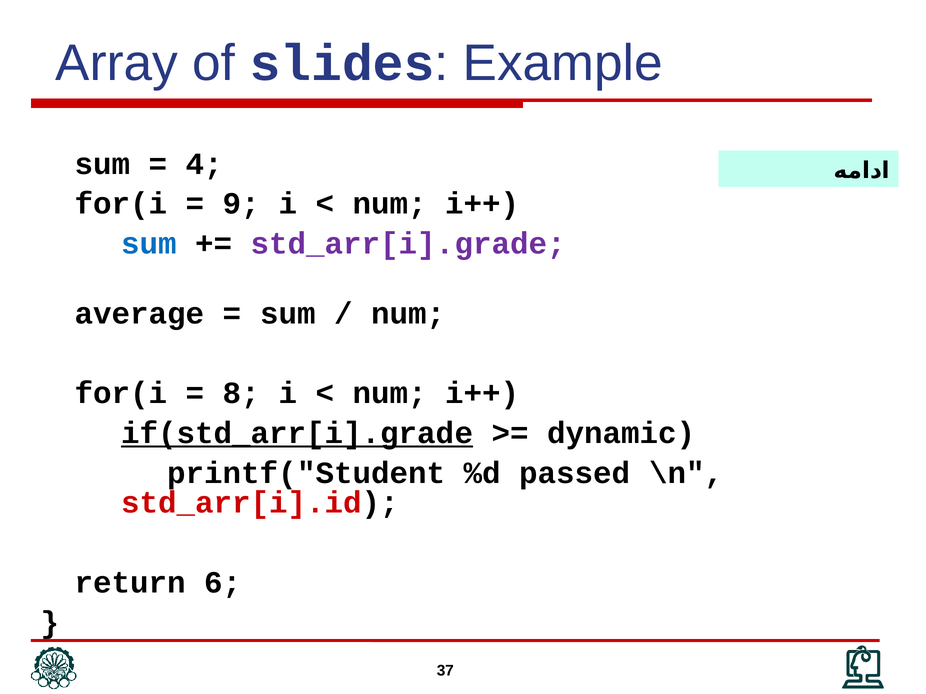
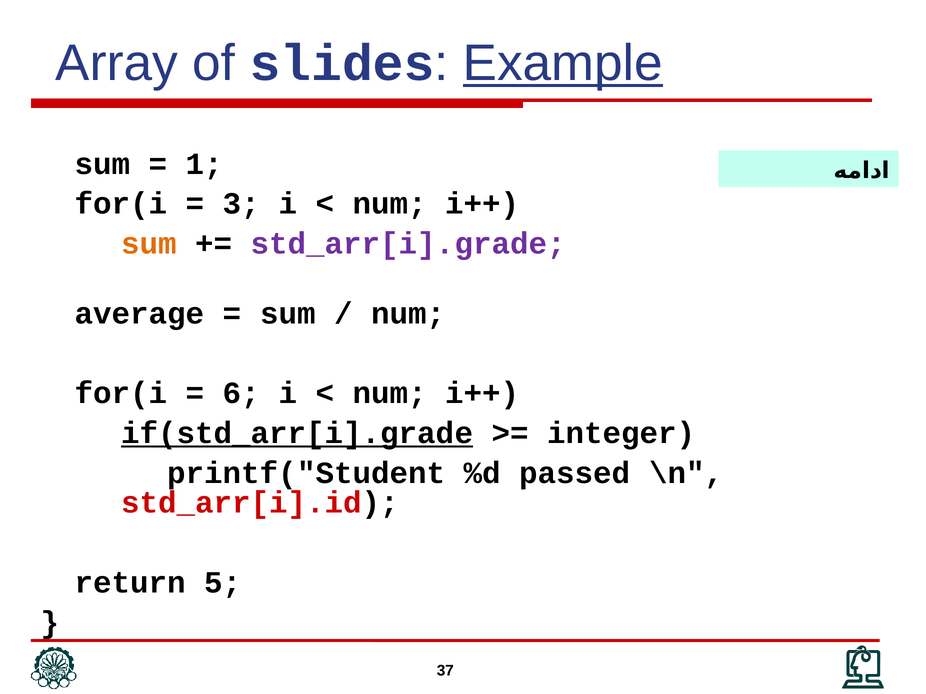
Example underline: none -> present
4: 4 -> 1
9: 9 -> 3
sum at (149, 244) colour: blue -> orange
8: 8 -> 6
dynamic: dynamic -> integer
6: 6 -> 5
